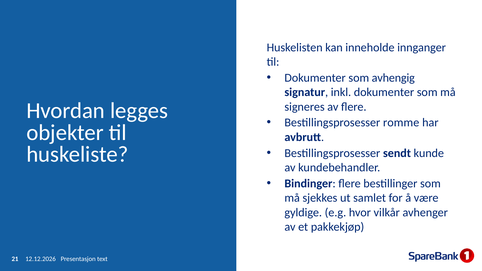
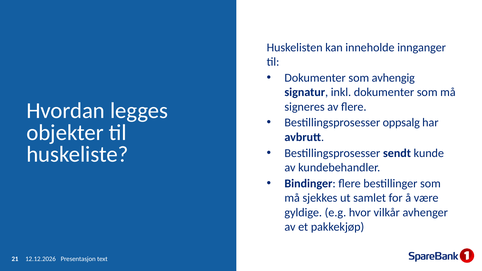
romme: romme -> oppsalg
